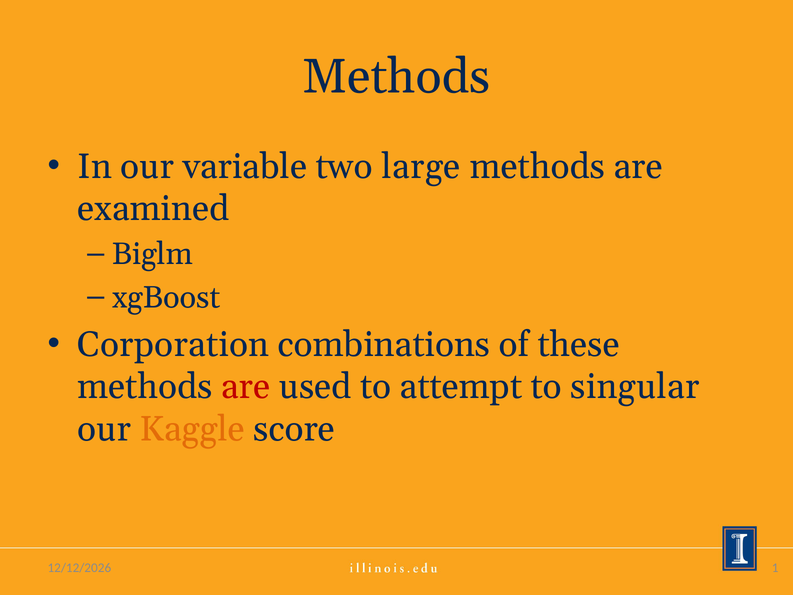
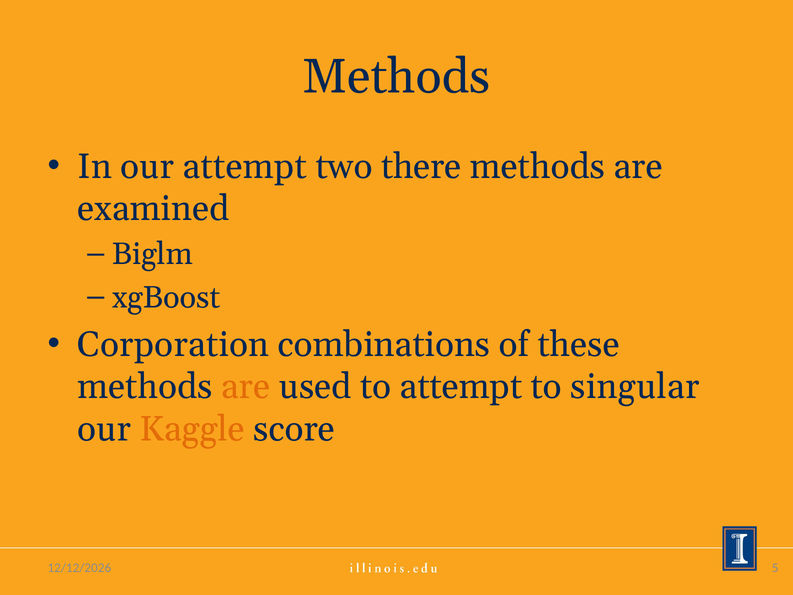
our variable: variable -> attempt
large: large -> there
are at (246, 387) colour: red -> orange
1: 1 -> 5
